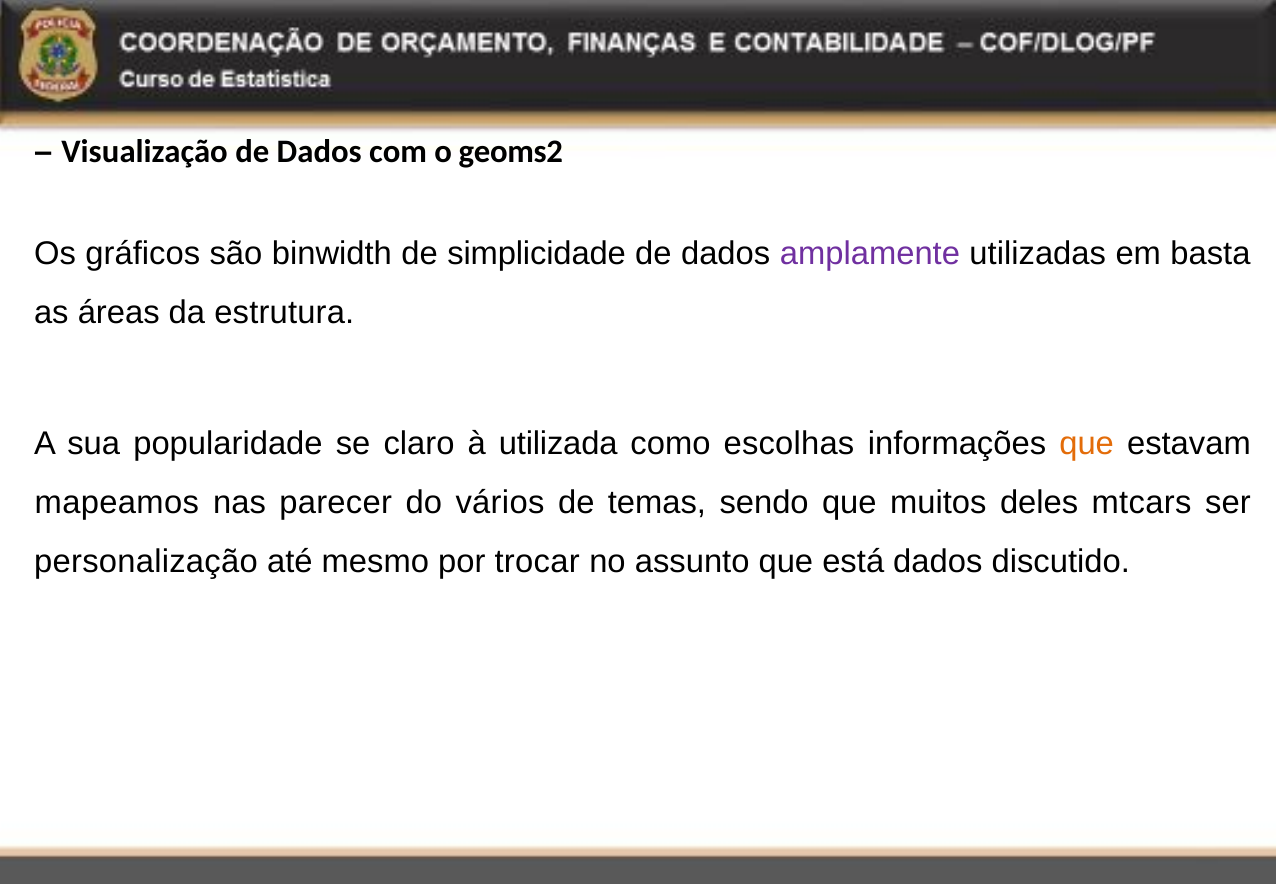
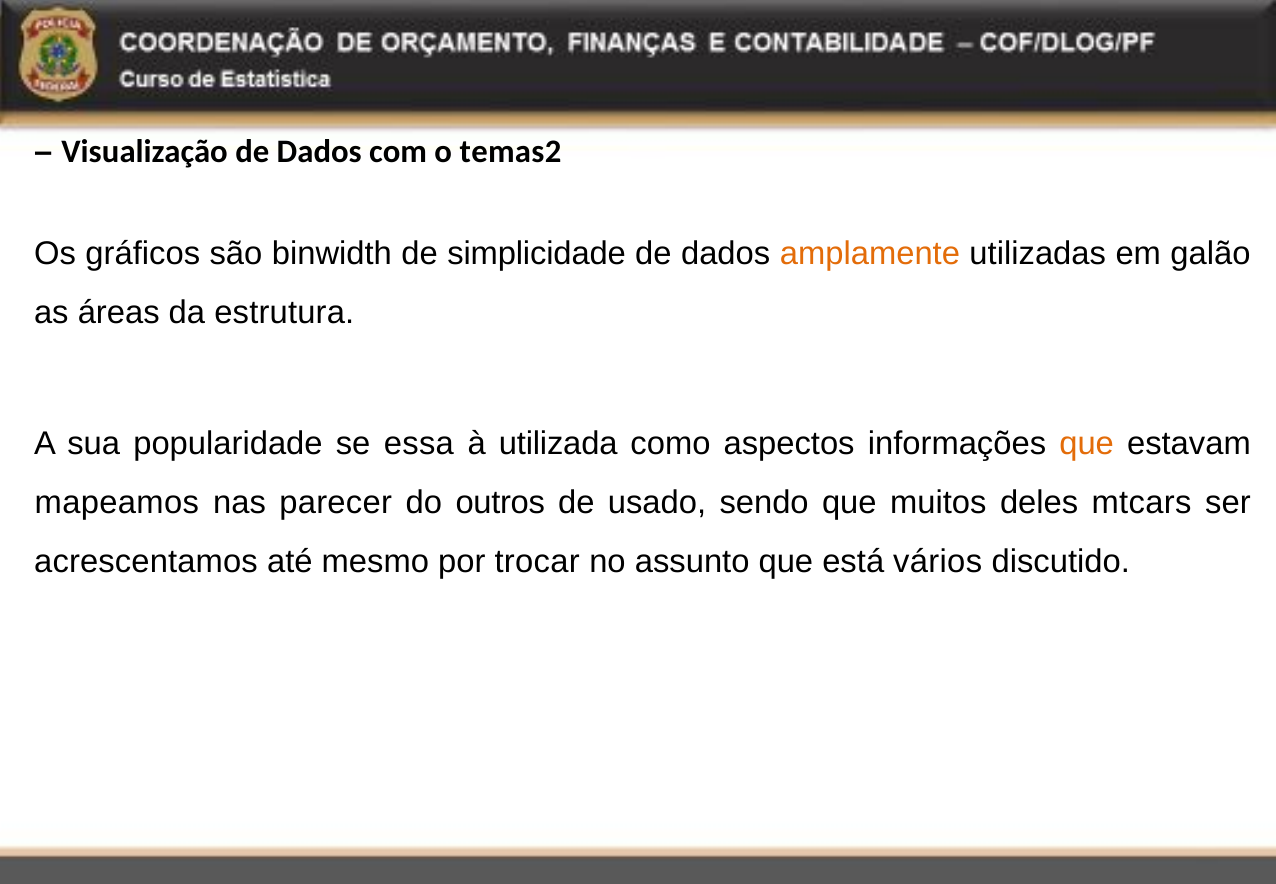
geoms2: geoms2 -> temas2
amplamente colour: purple -> orange
basta: basta -> galão
claro: claro -> essa
escolhas: escolhas -> aspectos
vários: vários -> outros
temas: temas -> usado
personalização: personalização -> acrescentamos
está dados: dados -> vários
